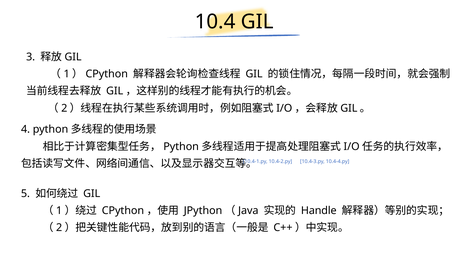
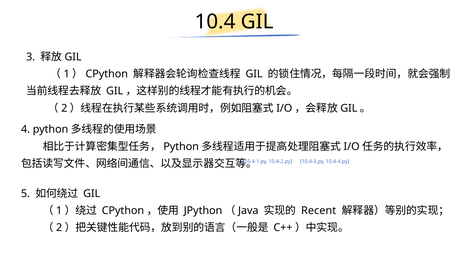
Handle: Handle -> Recent
